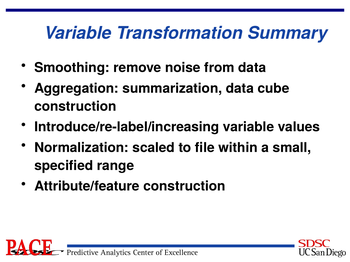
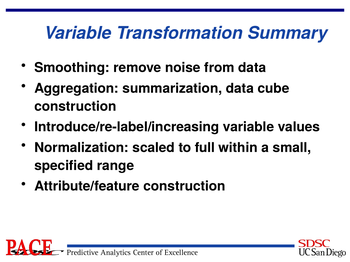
file: file -> full
